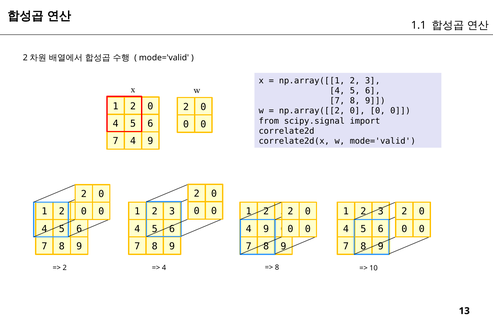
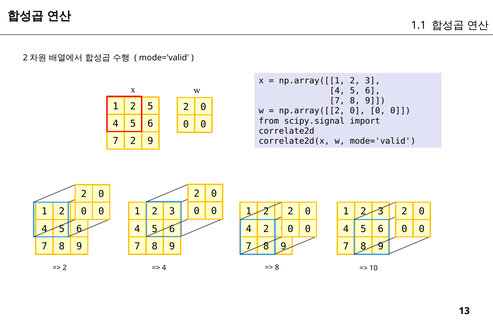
0 at (150, 106): 0 -> 5
7 4: 4 -> 2
9 at (266, 229): 9 -> 2
